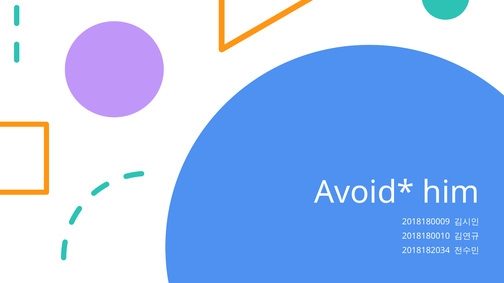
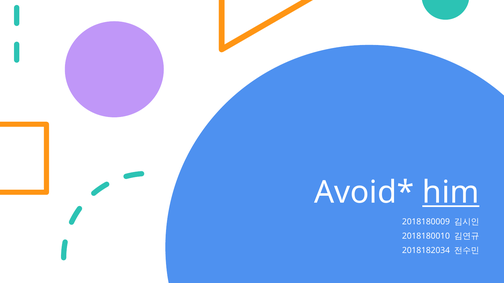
him underline: none -> present
